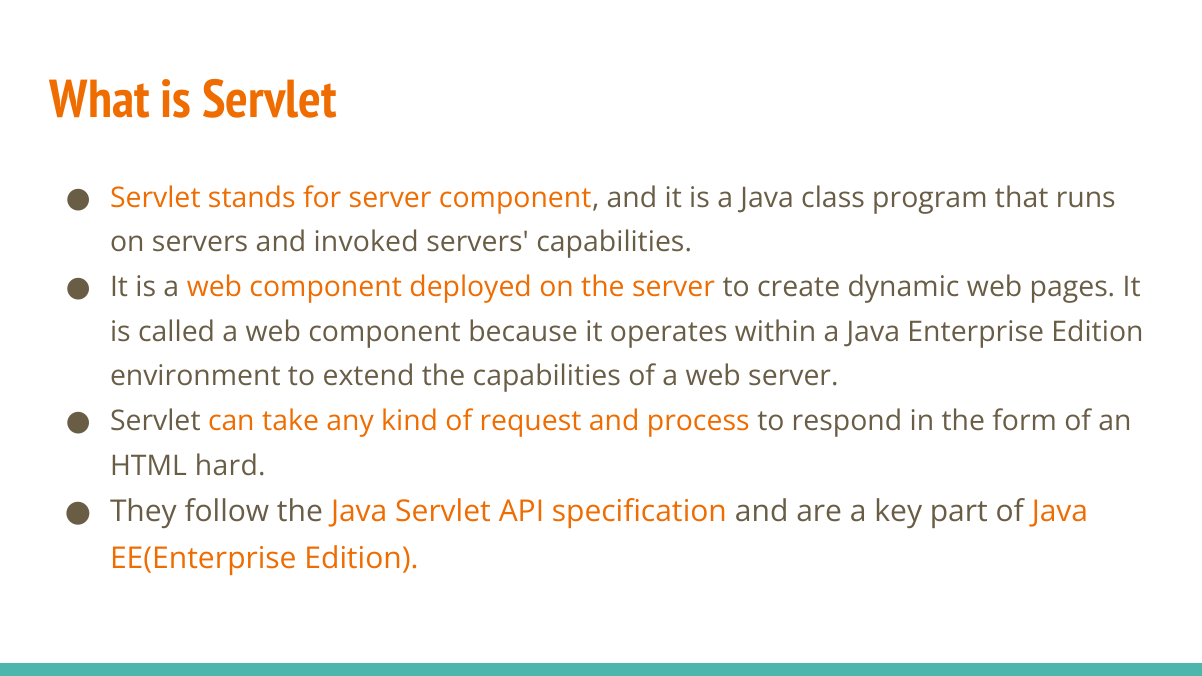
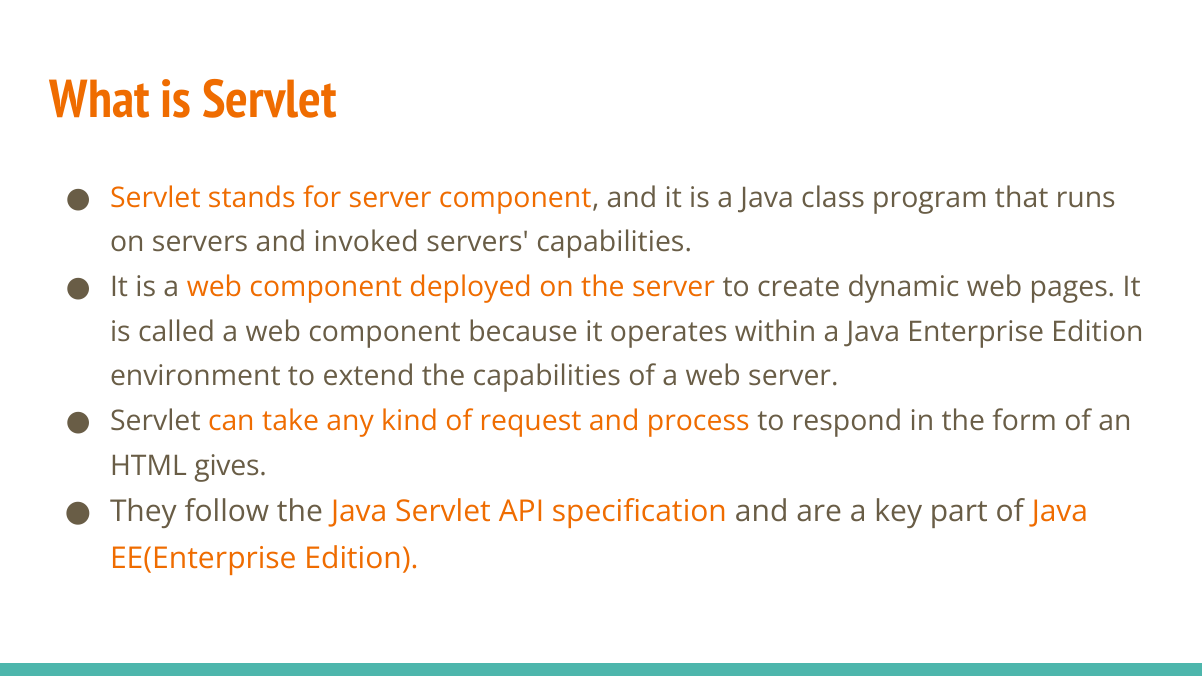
hard: hard -> gives
